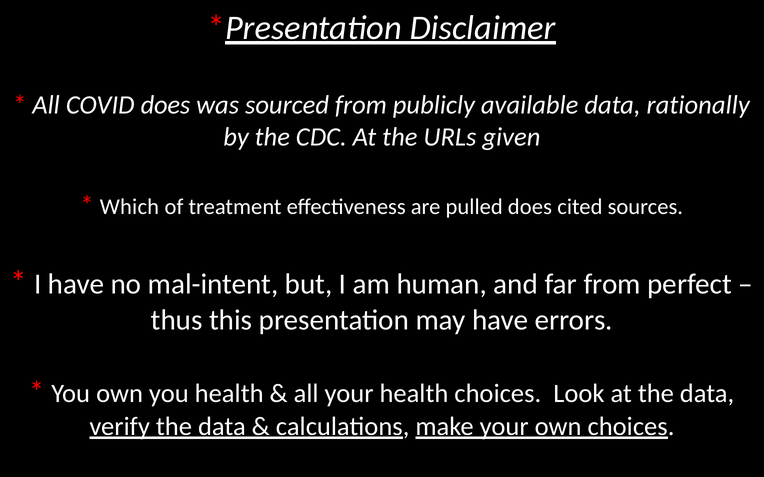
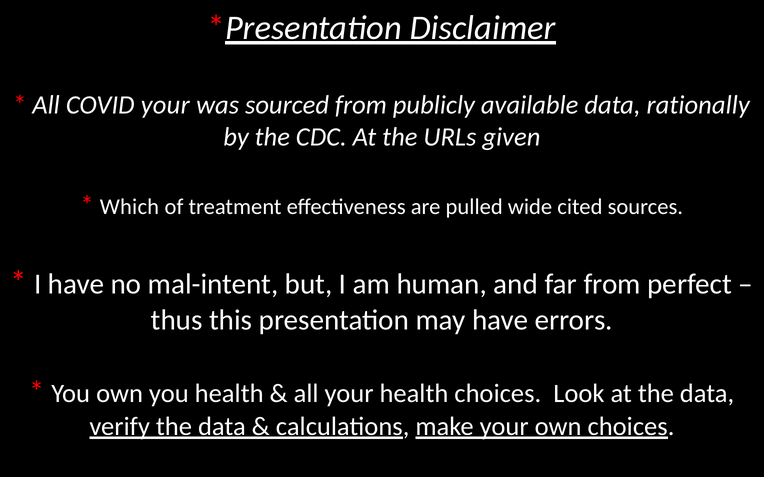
COVID does: does -> your
pulled does: does -> wide
